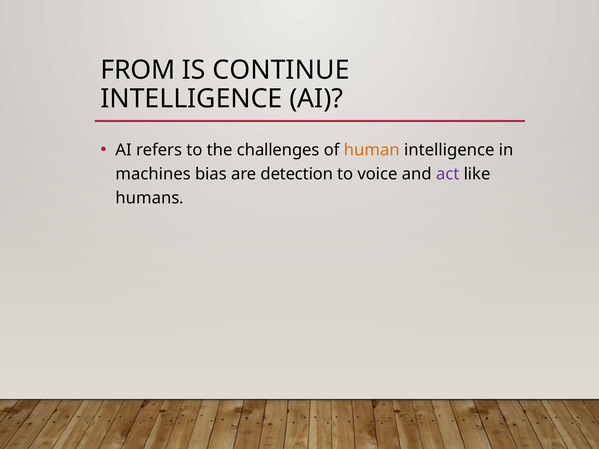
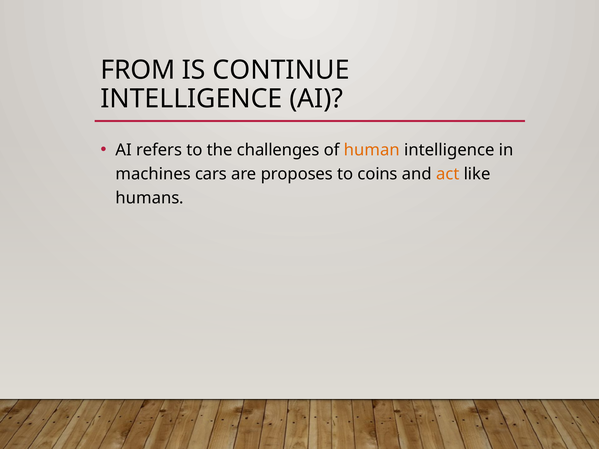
bias: bias -> cars
detection: detection -> proposes
voice: voice -> coins
act colour: purple -> orange
